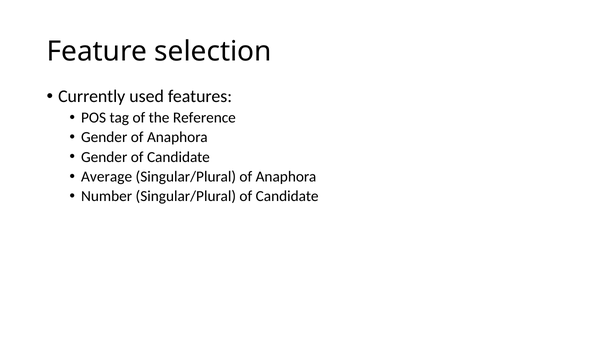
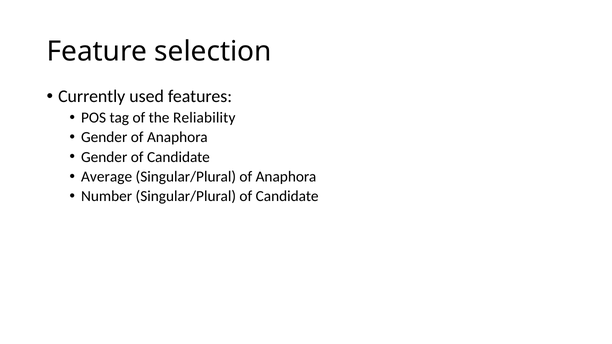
Reference: Reference -> Reliability
